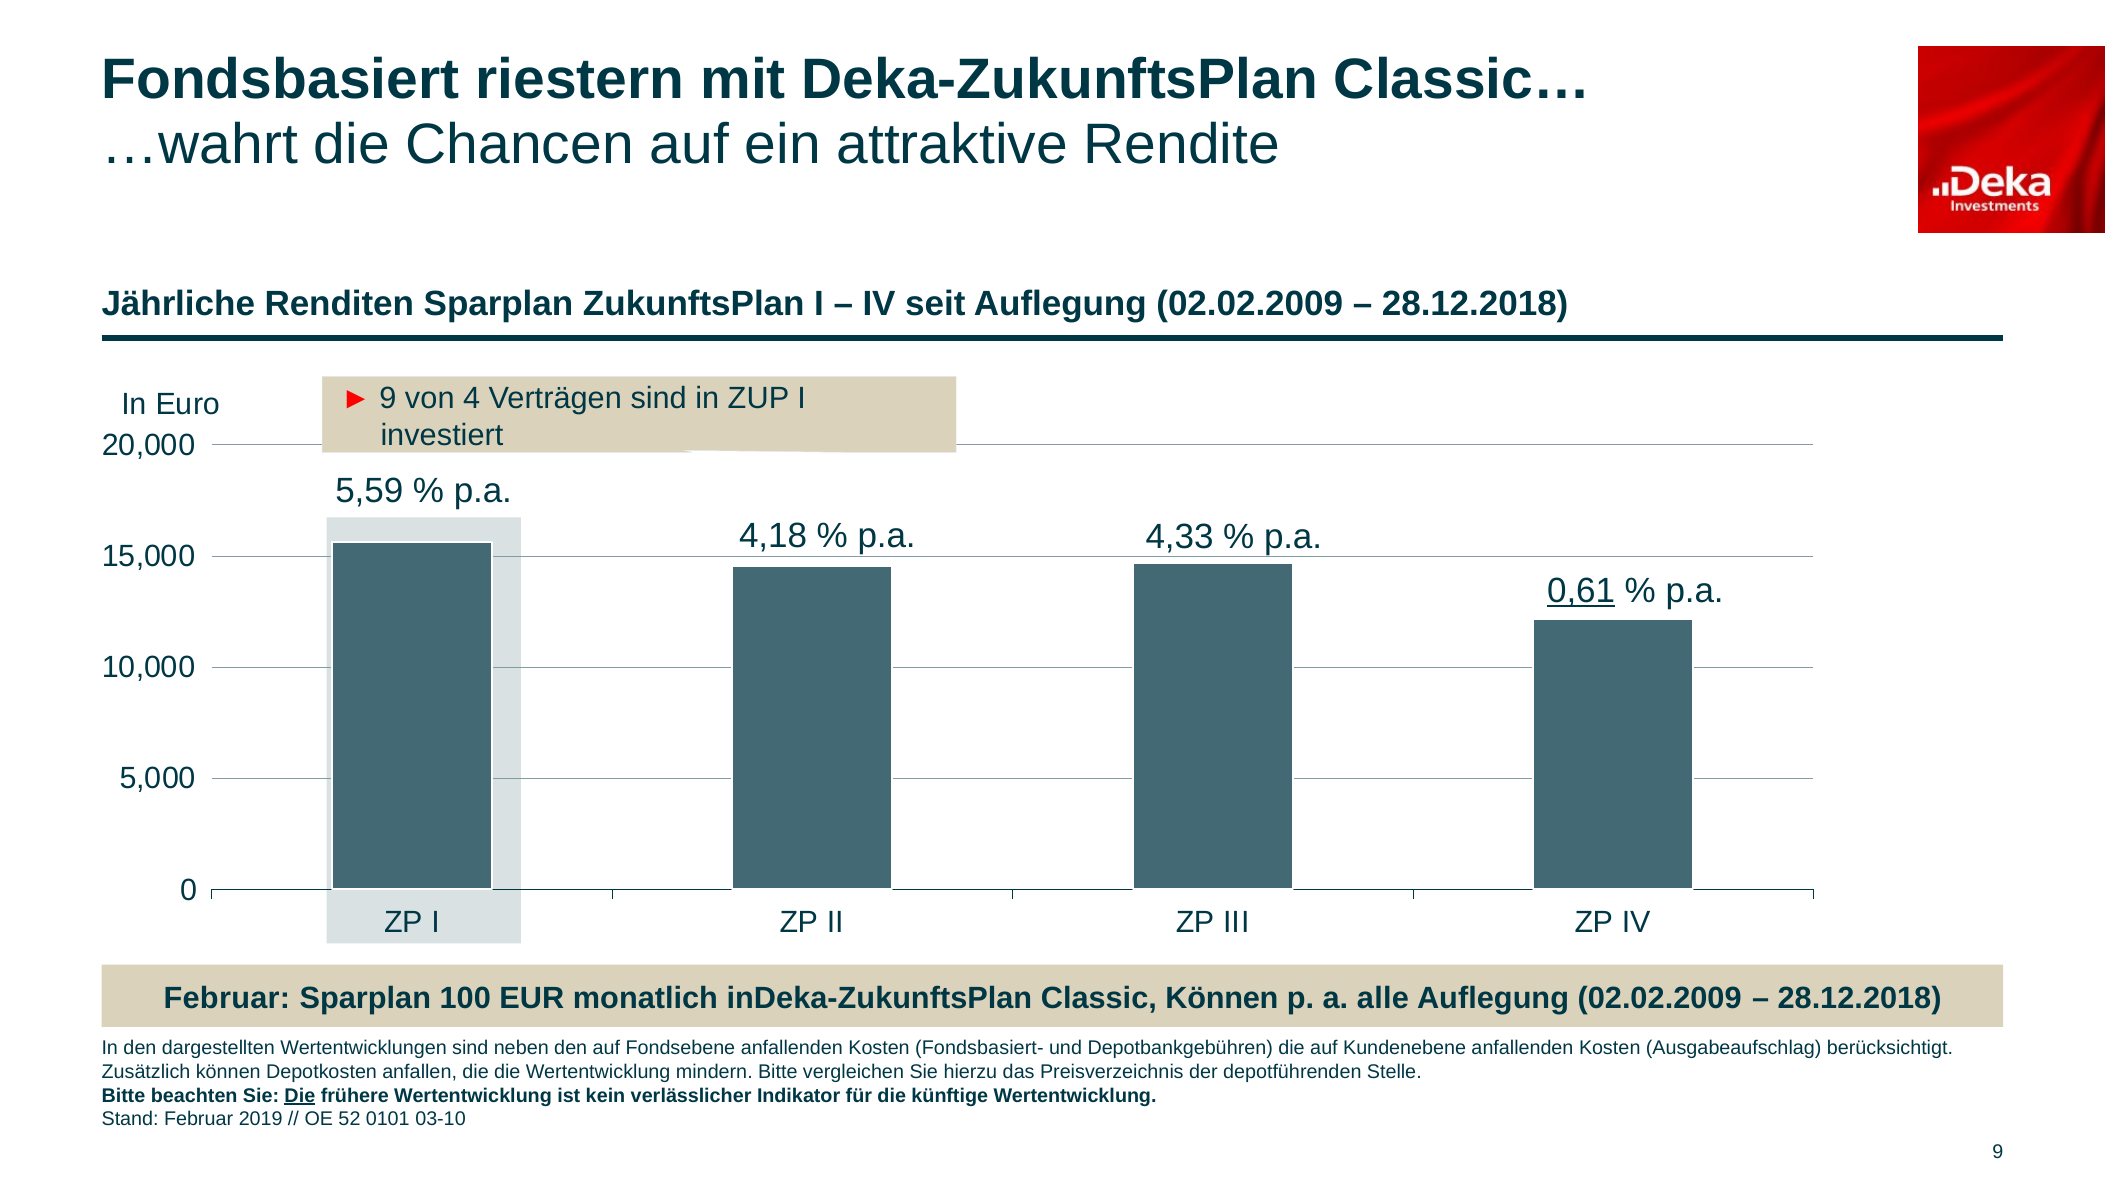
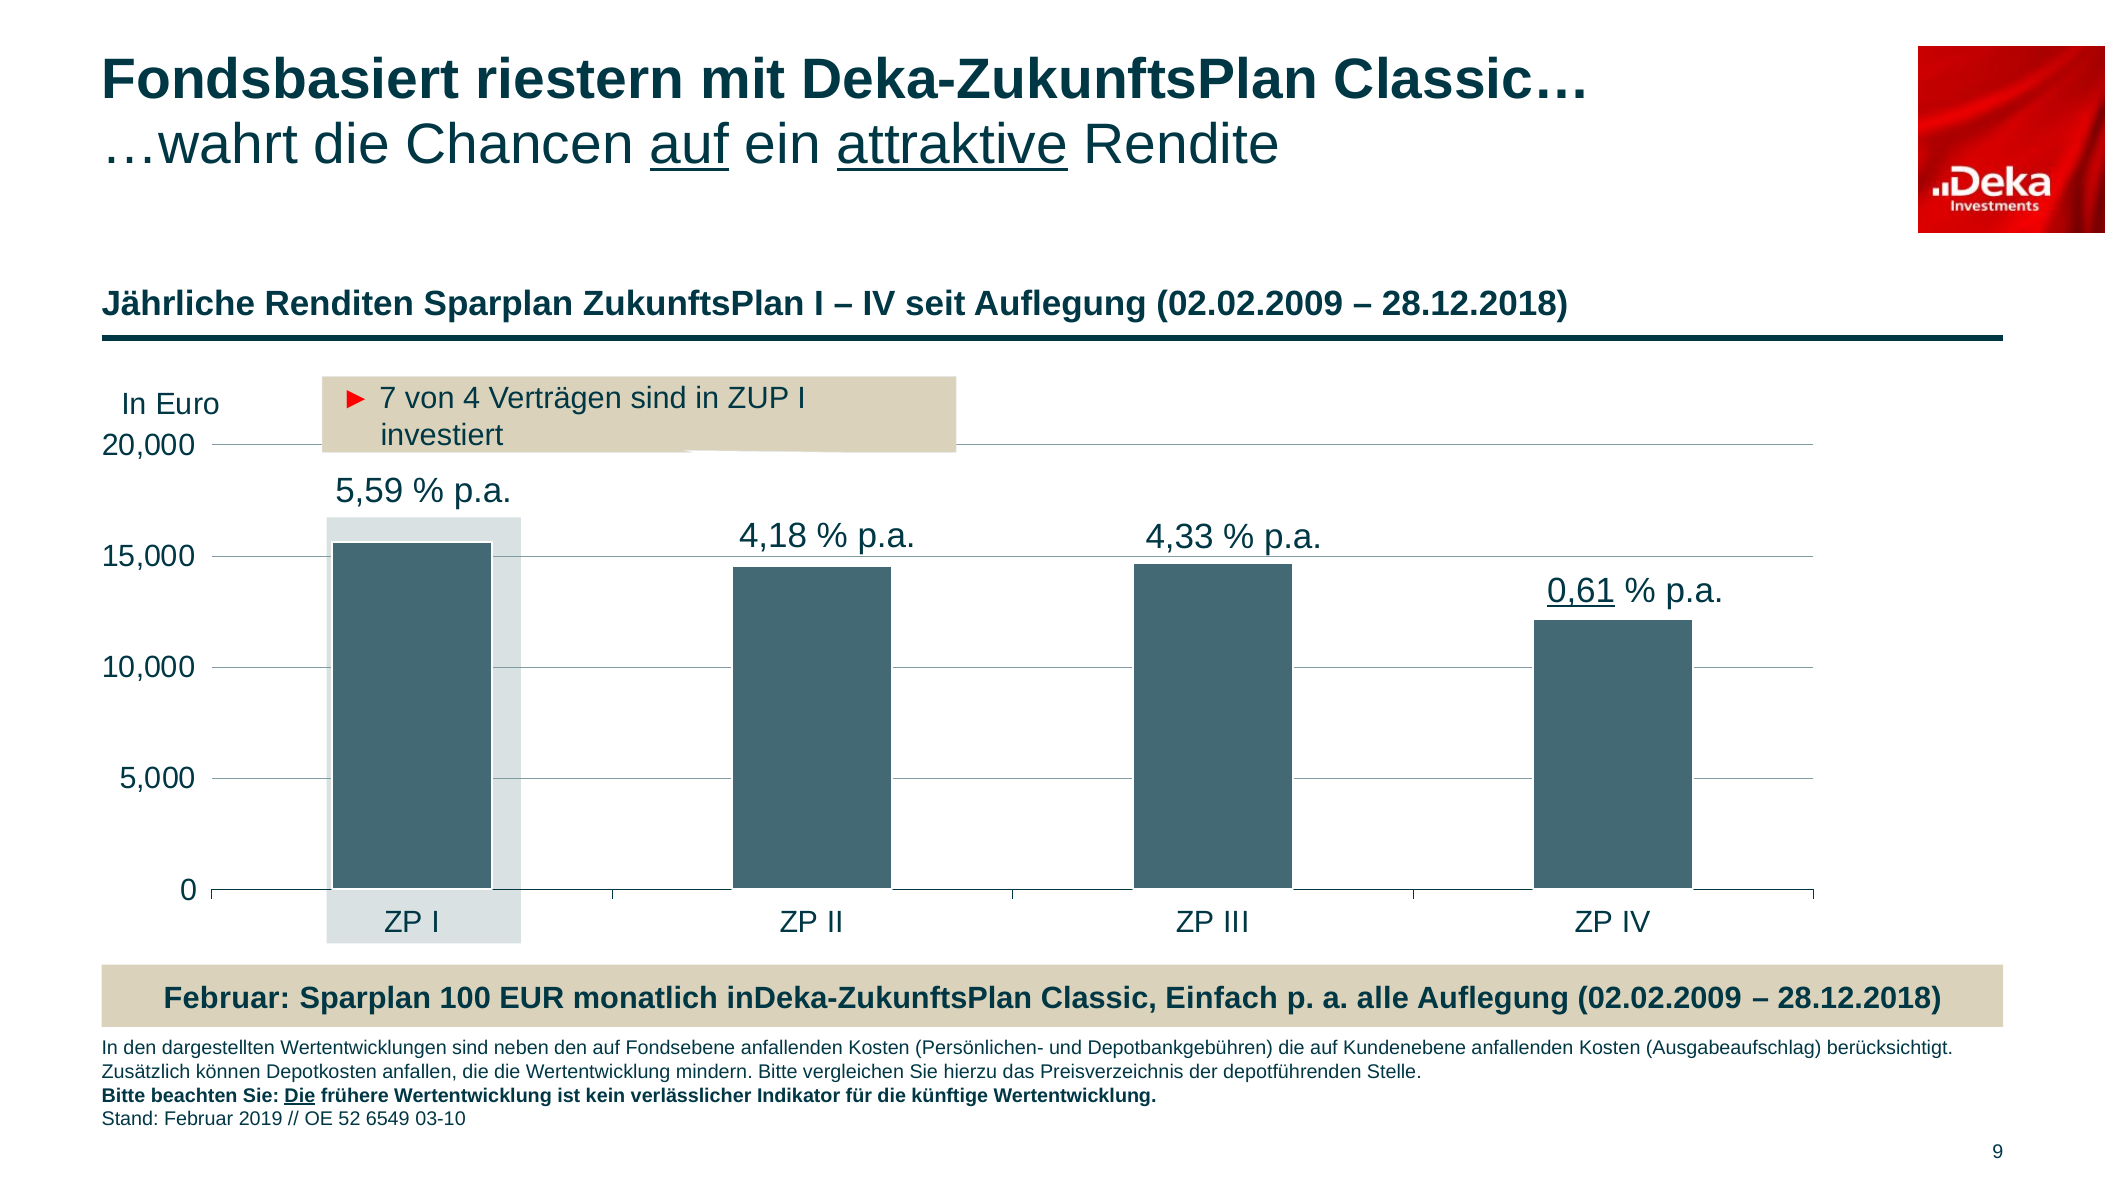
auf at (689, 145) underline: none -> present
attraktive underline: none -> present
9 at (388, 398): 9 -> 7
Classic Können: Können -> Einfach
Fondsbasiert-: Fondsbasiert- -> Persönlichen-
0101: 0101 -> 6549
